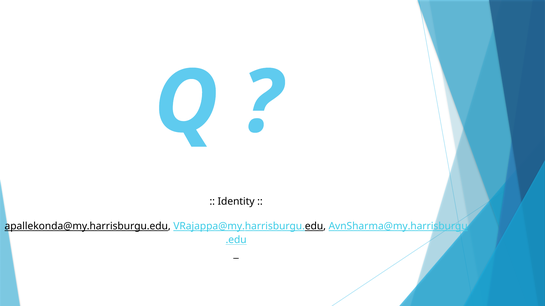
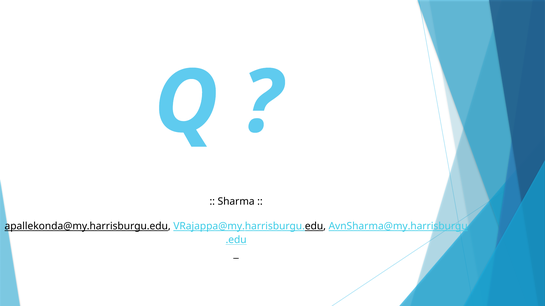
Identity: Identity -> Sharma
